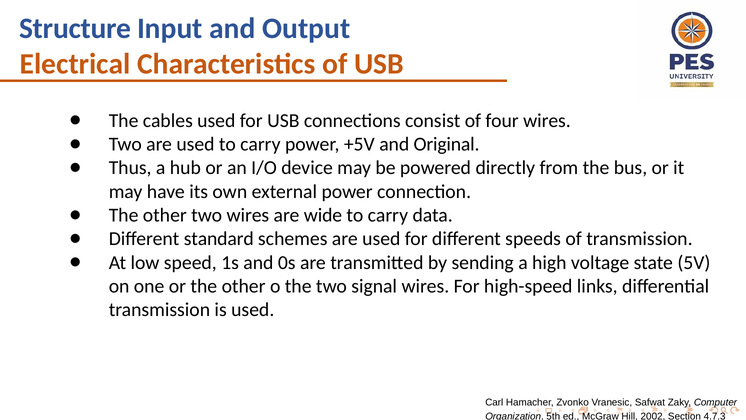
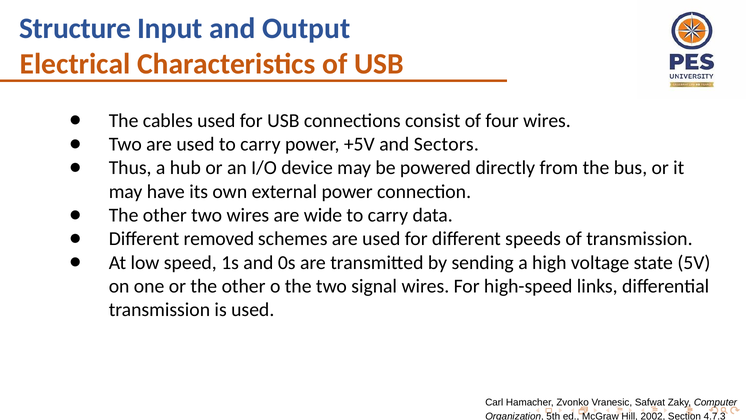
Original: Original -> Sectors
standard: standard -> removed
